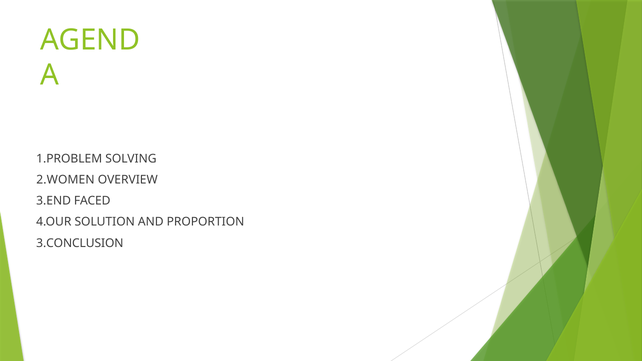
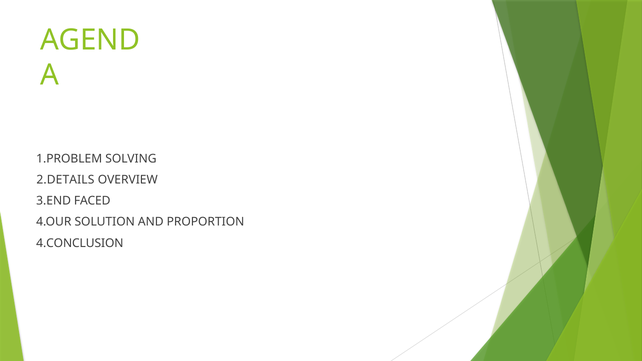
2.WOMEN: 2.WOMEN -> 2.DETAILS
3.CONCLUSION: 3.CONCLUSION -> 4.CONCLUSION
